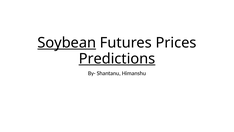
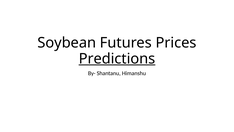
Soybean underline: present -> none
